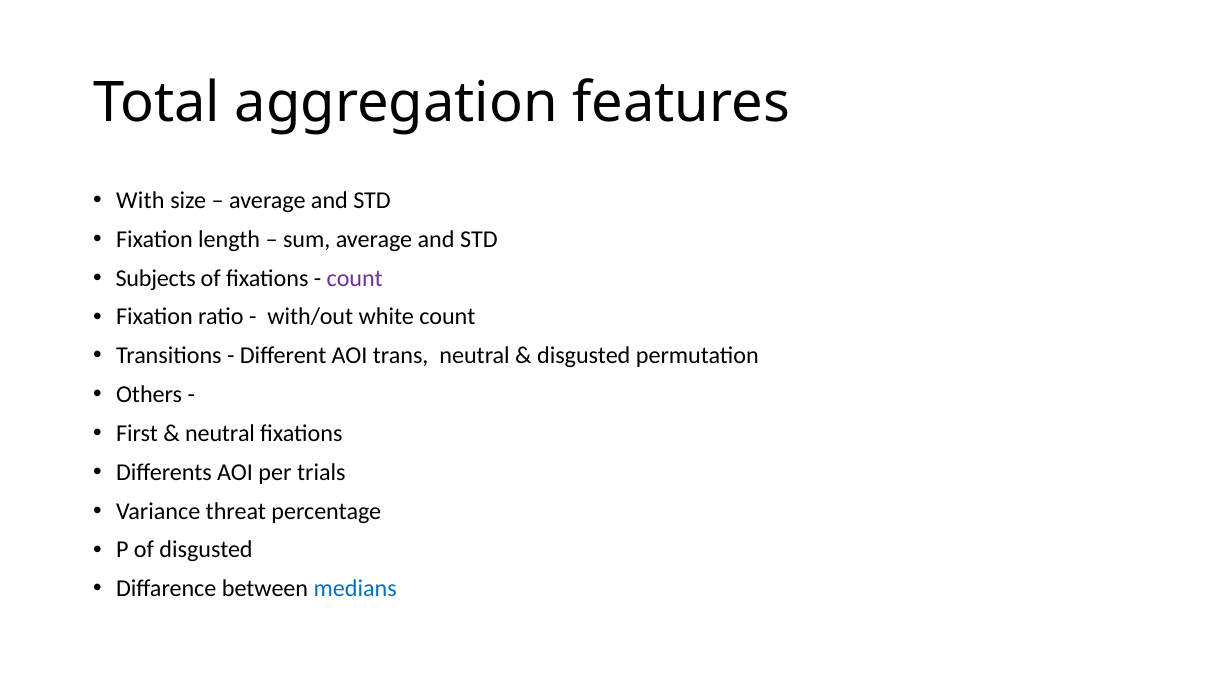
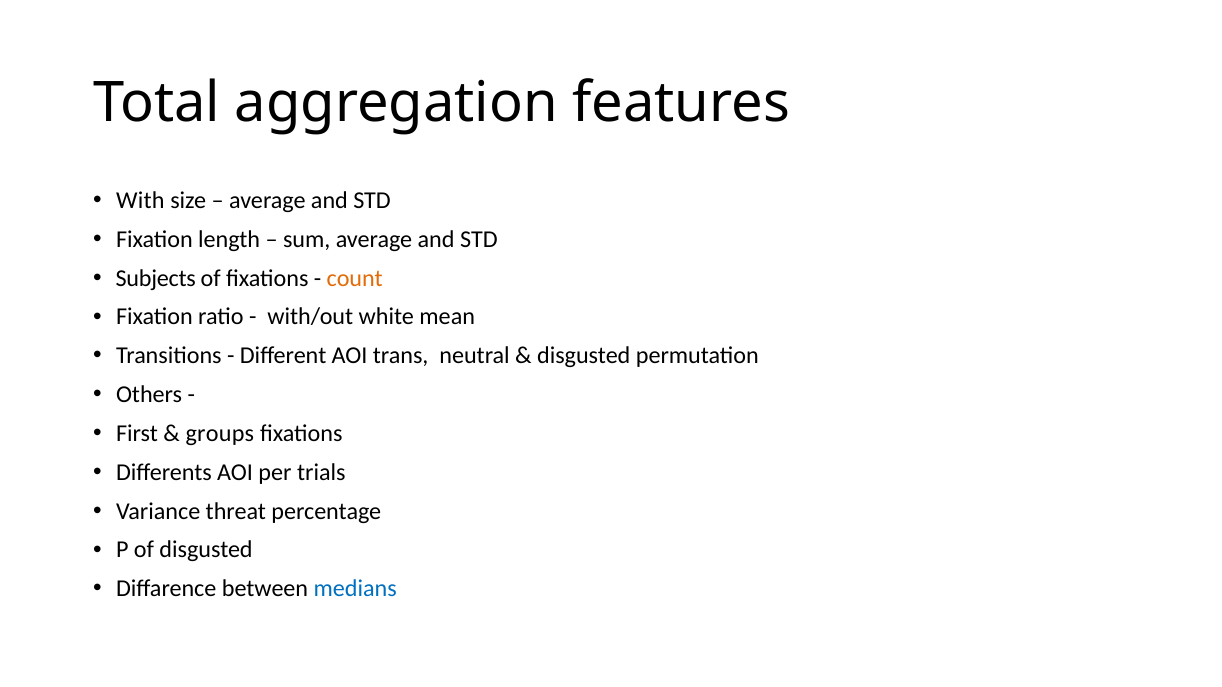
count at (355, 278) colour: purple -> orange
white count: count -> mean
neutral at (220, 434): neutral -> groups
